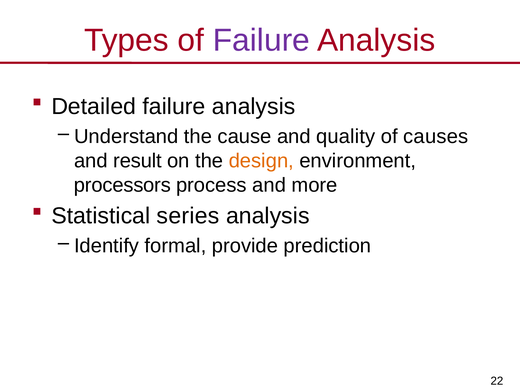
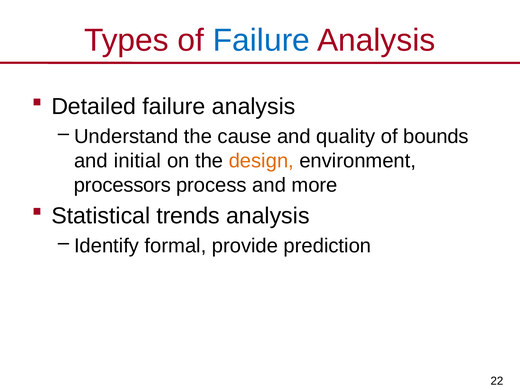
Failure at (261, 40) colour: purple -> blue
causes: causes -> bounds
result: result -> initial
series: series -> trends
